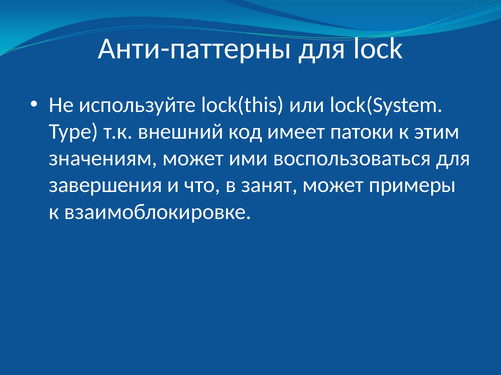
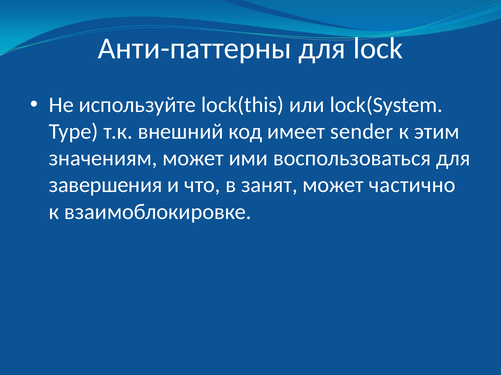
патоки: патоки -> sender
примеры: примеры -> частично
